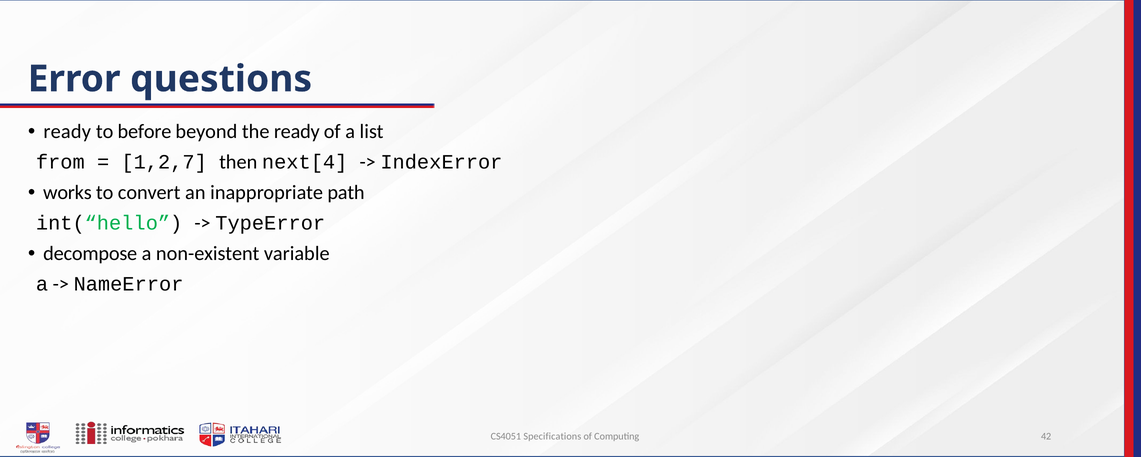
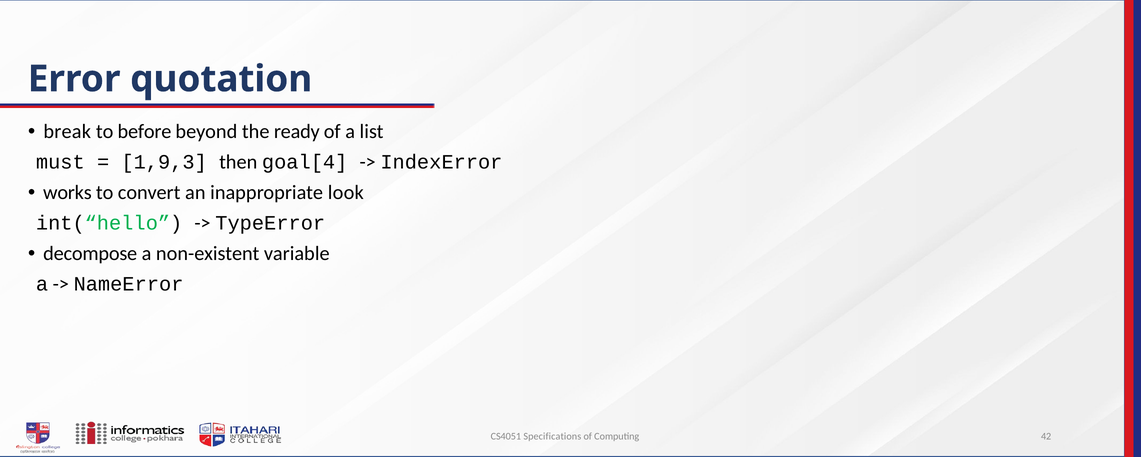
questions: questions -> quotation
ready at (67, 132): ready -> break
from: from -> must
1,2,7: 1,2,7 -> 1,9,3
next[4: next[4 -> goal[4
path: path -> look
